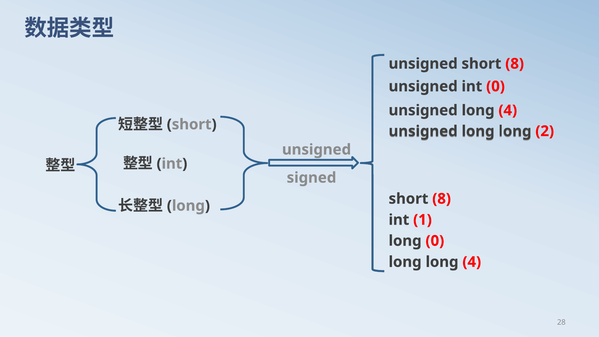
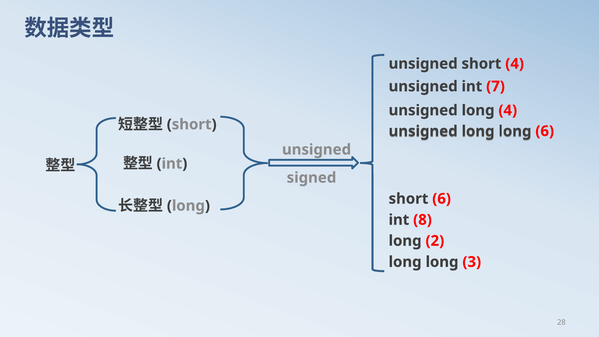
8 at (515, 64): 8 -> 4
0 at (496, 86): 0 -> 7
2 at (545, 131): 2 -> 6
8 at (442, 199): 8 -> 6
1: 1 -> 8
0 at (435, 241): 0 -> 2
4 at (472, 262): 4 -> 3
